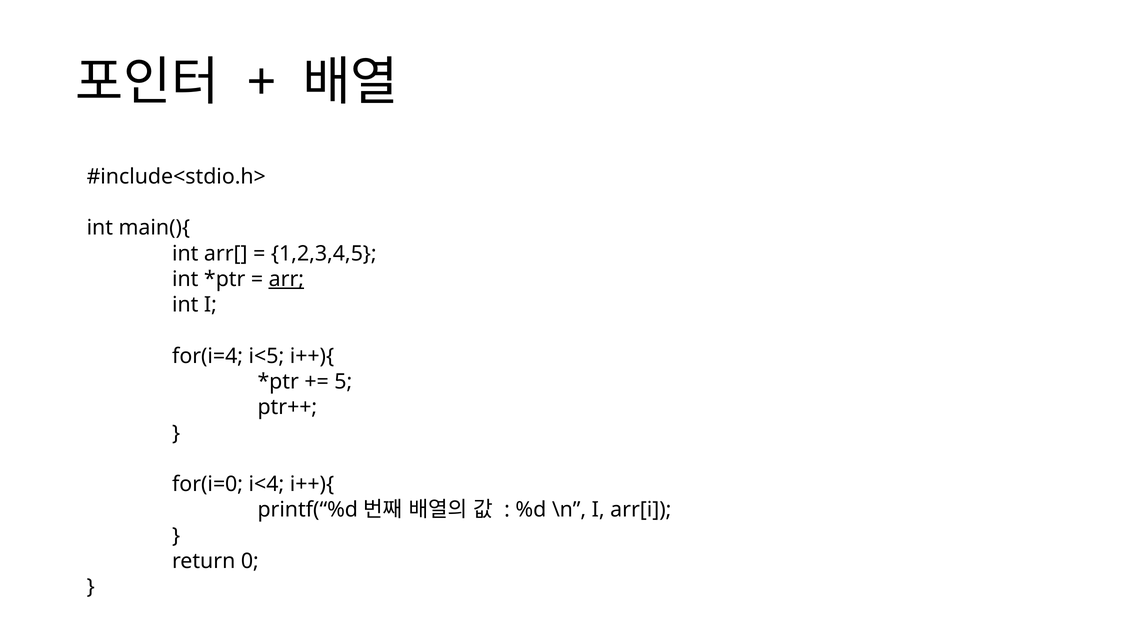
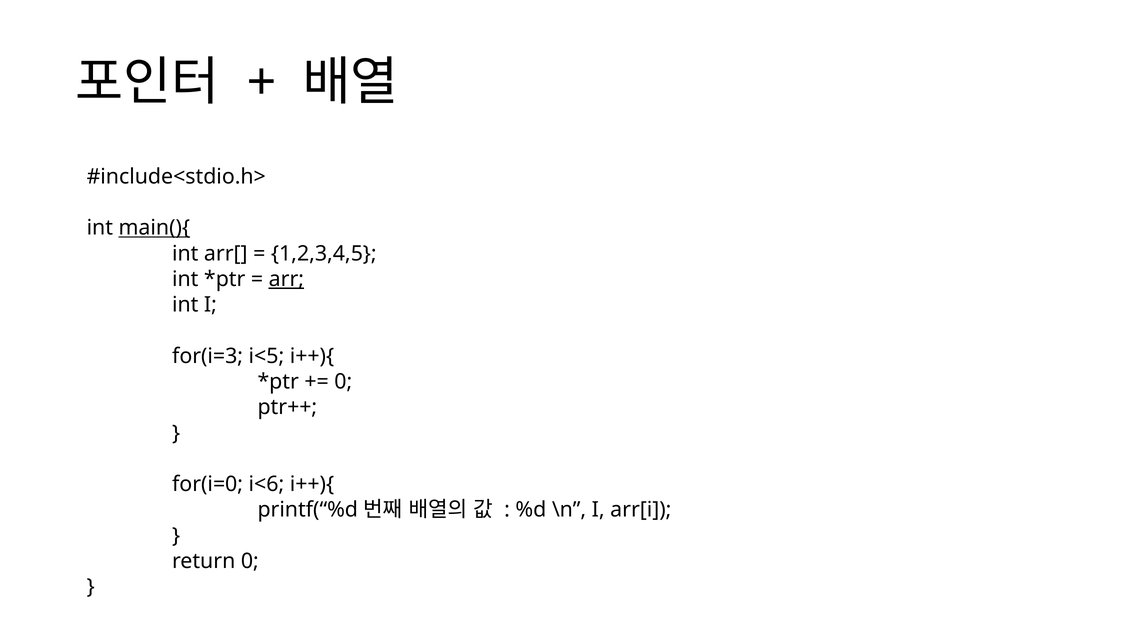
main(){ underline: none -> present
for(i=4: for(i=4 -> for(i=3
5 at (343, 382): 5 -> 0
i<4: i<4 -> i<6
